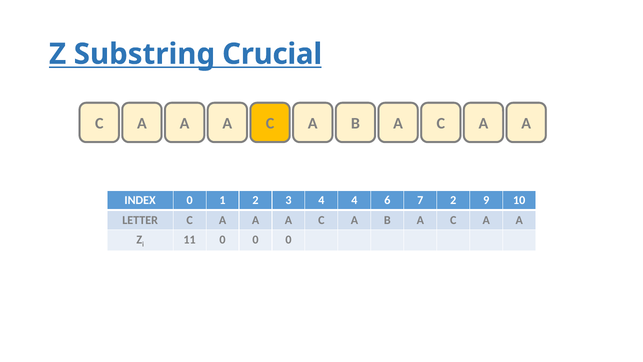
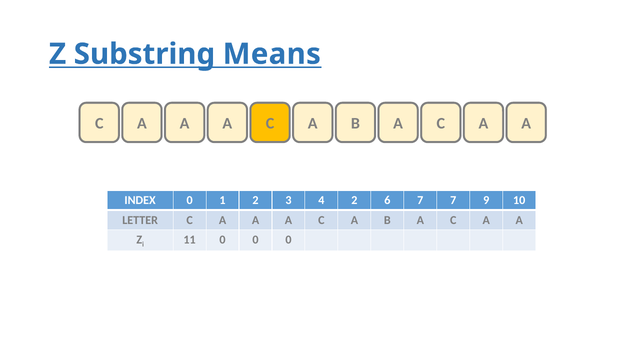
Crucial: Crucial -> Means
4 4: 4 -> 2
7 2: 2 -> 7
